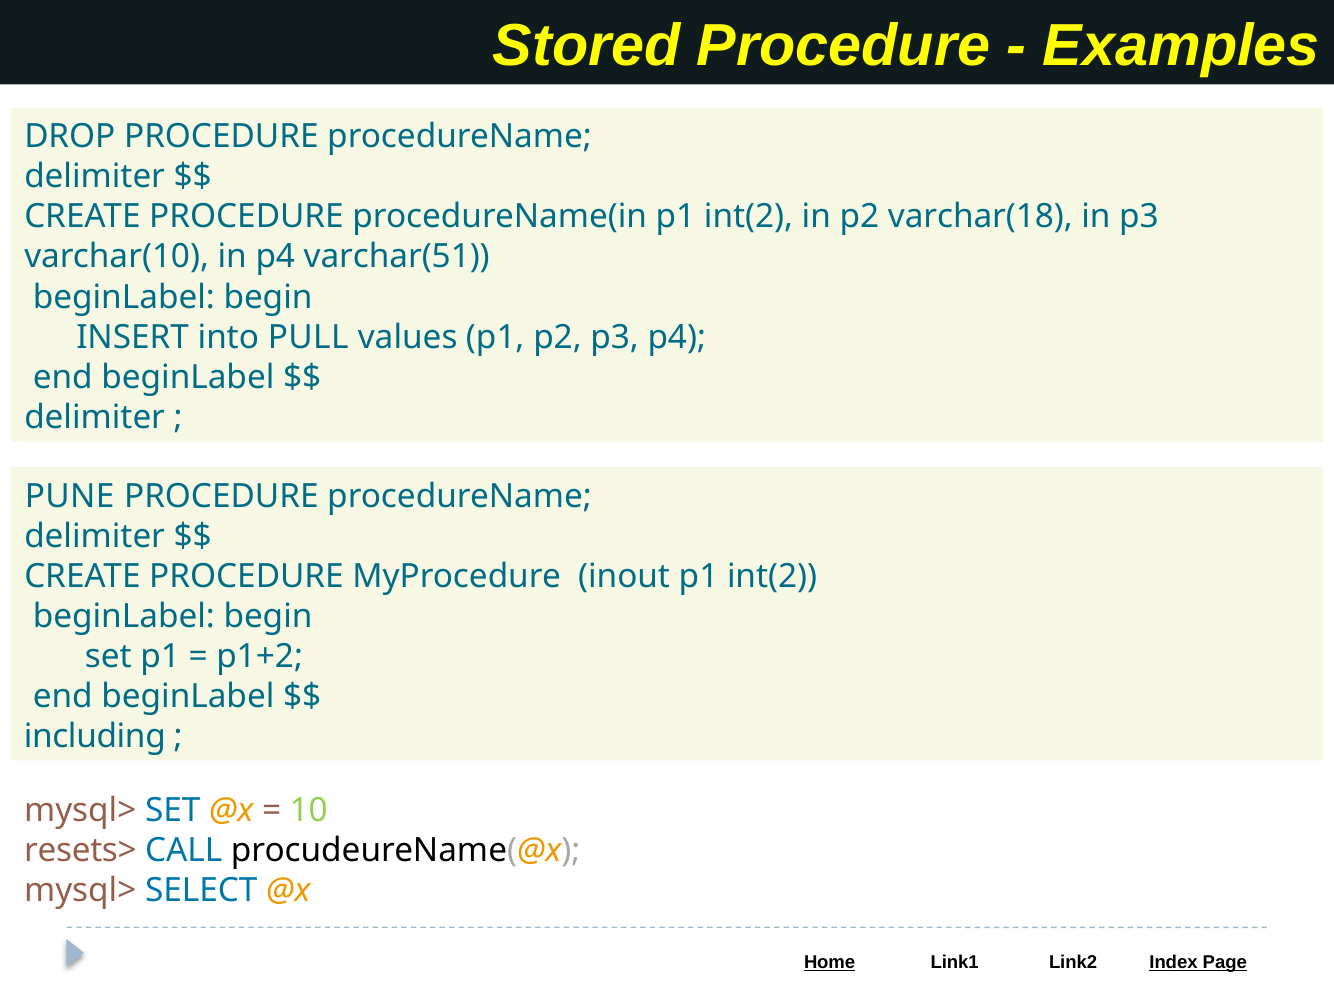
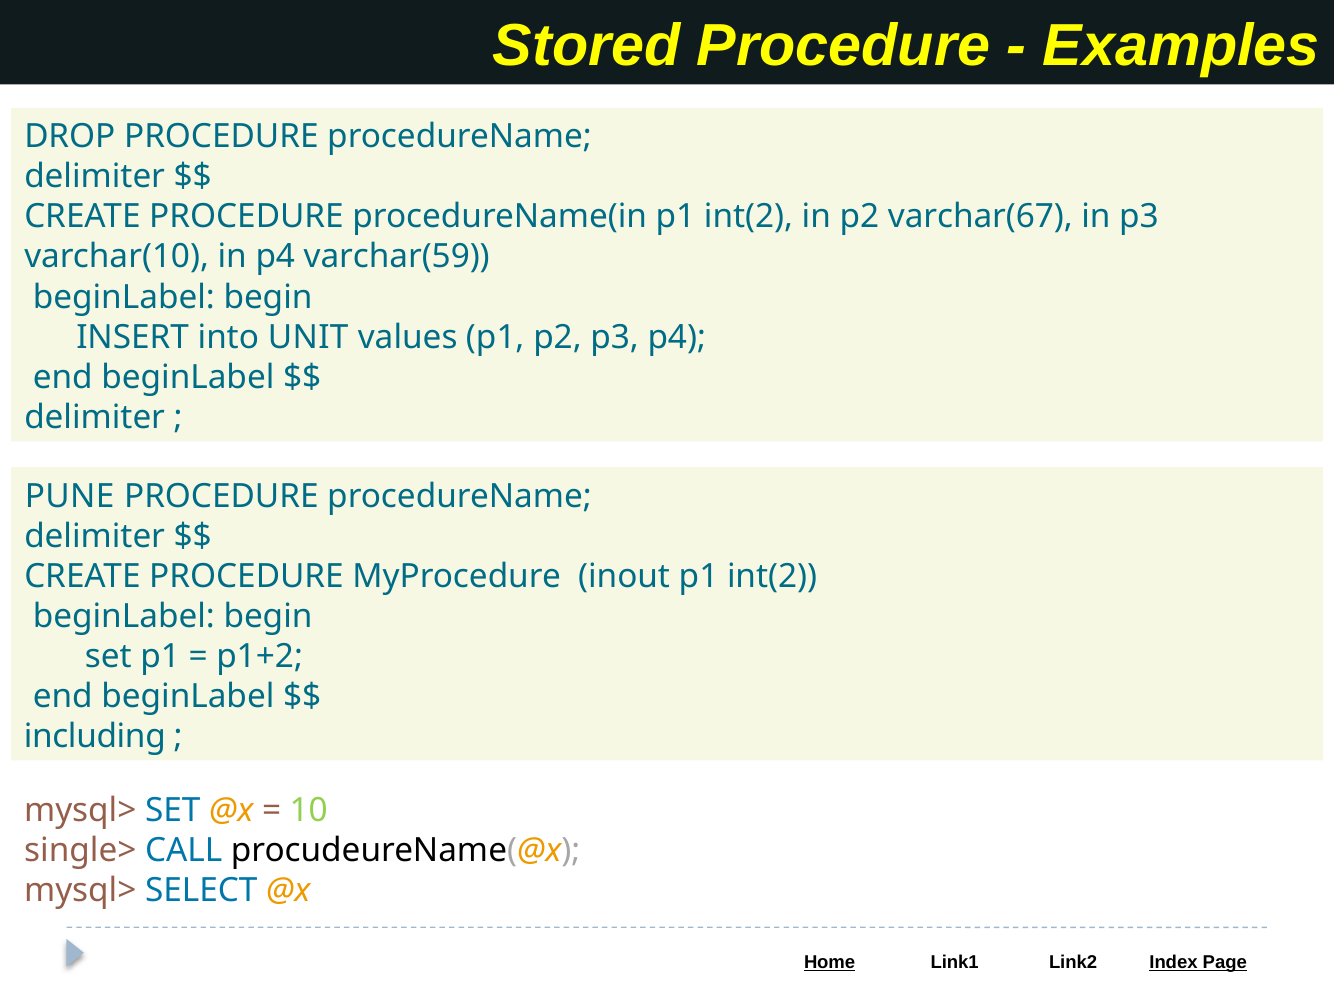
varchar(18: varchar(18 -> varchar(67
varchar(51: varchar(51 -> varchar(59
PULL: PULL -> UNIT
resets>: resets> -> single>
